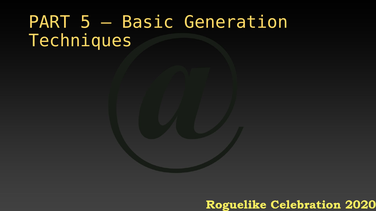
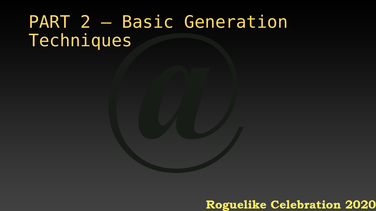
5: 5 -> 2
